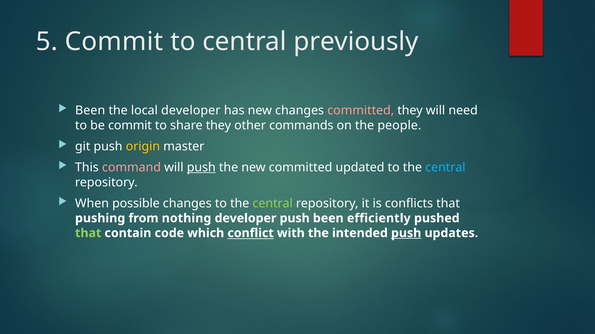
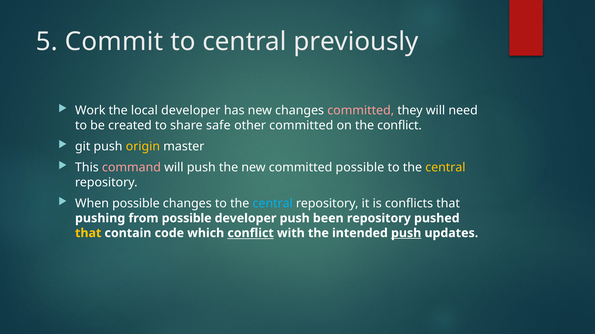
Been at (90, 111): Been -> Work
be commit: commit -> created
share they: they -> safe
other commands: commands -> committed
the people: people -> conflict
push at (201, 168) underline: present -> none
committed updated: updated -> possible
central at (445, 168) colour: light blue -> yellow
central at (273, 204) colour: light green -> light blue
from nothing: nothing -> possible
been efficiently: efficiently -> repository
that at (88, 234) colour: light green -> yellow
